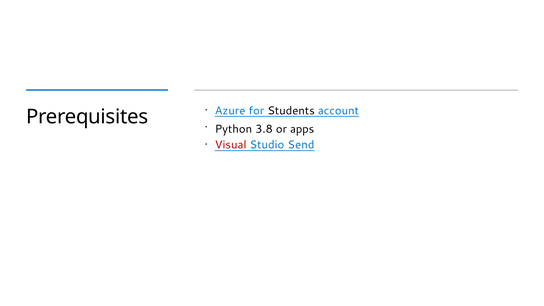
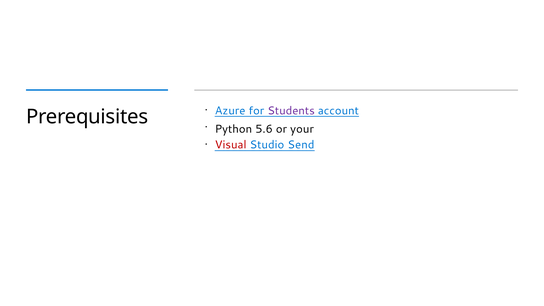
Students colour: black -> purple
3.8: 3.8 -> 5.6
apps: apps -> your
